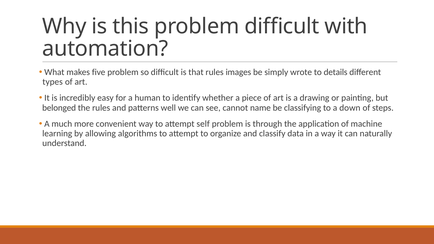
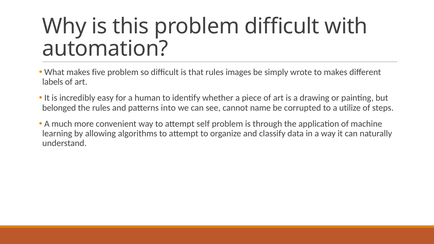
to details: details -> makes
types: types -> labels
well: well -> into
classifying: classifying -> corrupted
down: down -> utilize
